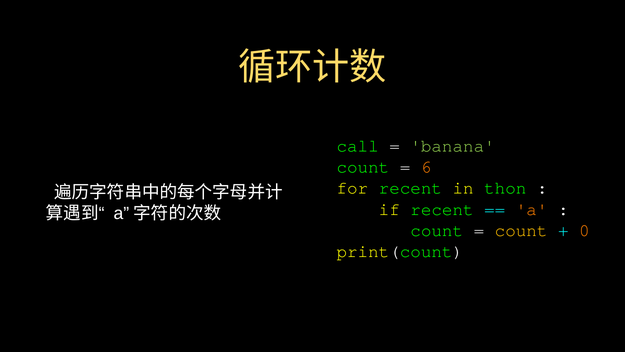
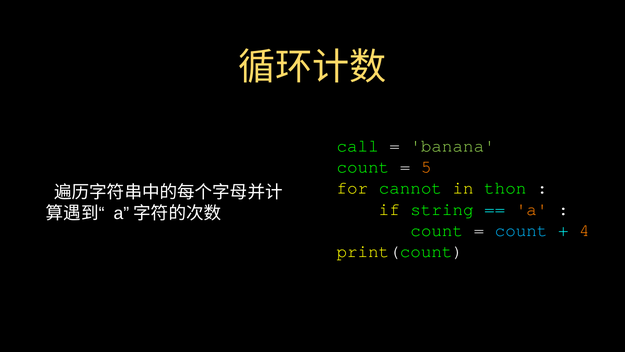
6: 6 -> 5
for recent: recent -> cannot
if recent: recent -> string
count at (521, 230) colour: yellow -> light blue
0: 0 -> 4
